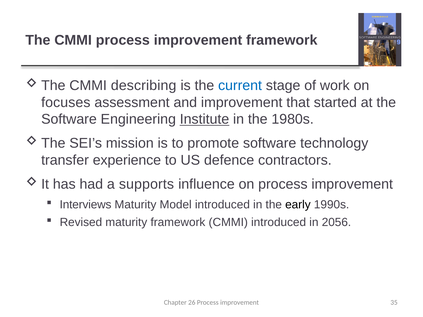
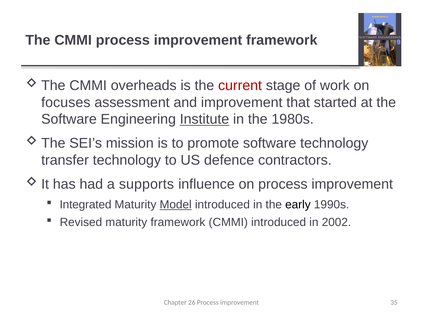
describing: describing -> overheads
current colour: blue -> red
transfer experience: experience -> technology
Interviews: Interviews -> Integrated
Model underline: none -> present
2056: 2056 -> 2002
